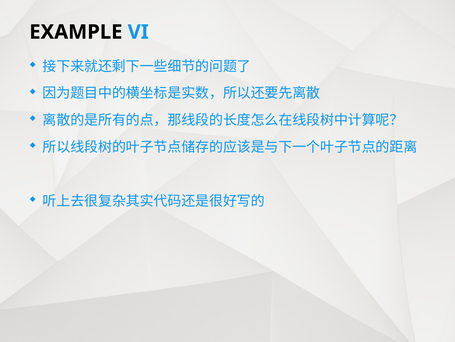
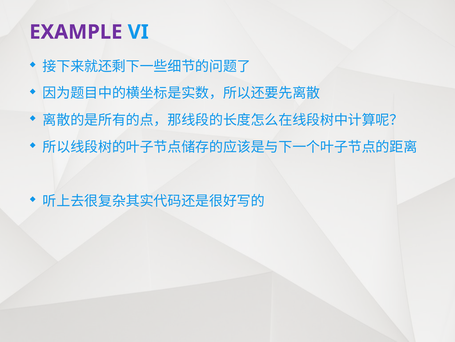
EXAMPLE colour: black -> purple
